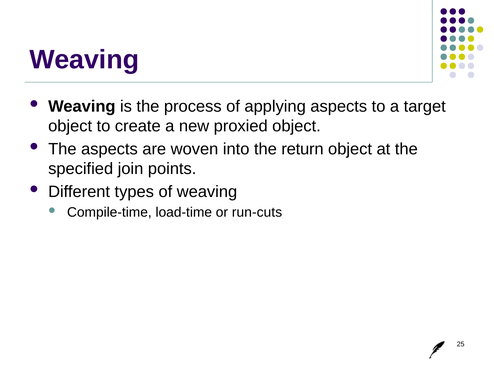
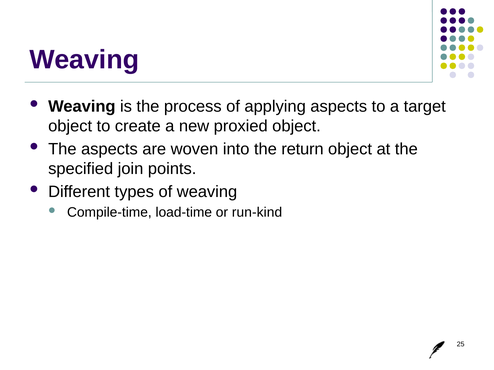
run-cuts: run-cuts -> run-kind
